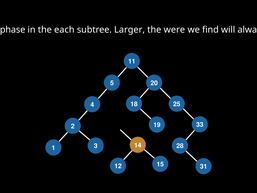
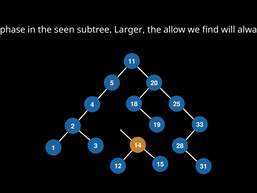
each: each -> seen
were: were -> allow
